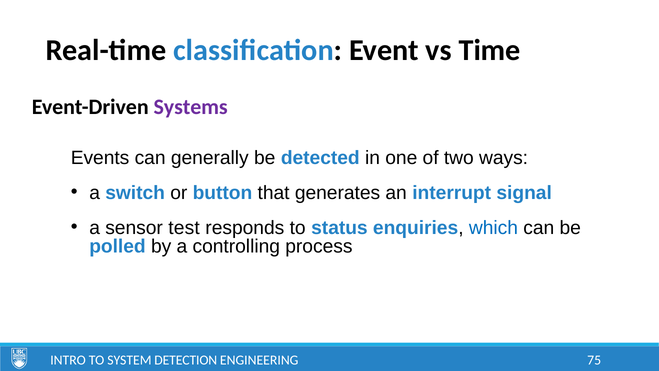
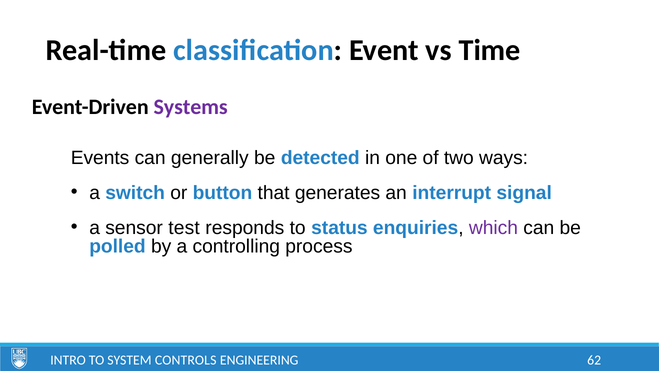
which colour: blue -> purple
DETECTION: DETECTION -> CONTROLS
75: 75 -> 62
